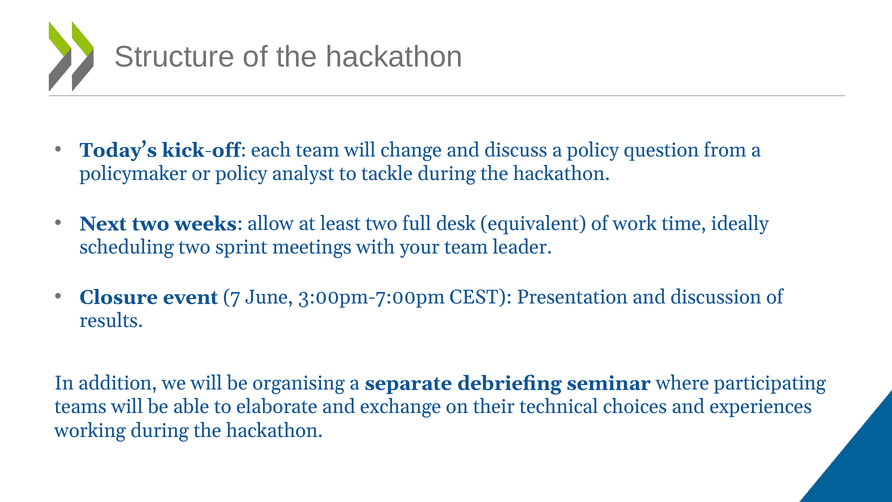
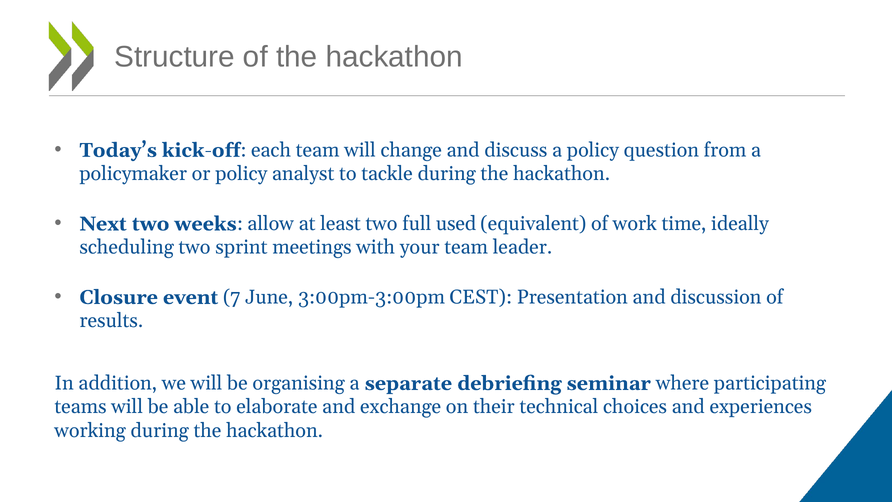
desk: desk -> used
3:00pm-7:00pm: 3:00pm-7:00pm -> 3:00pm-3:00pm
